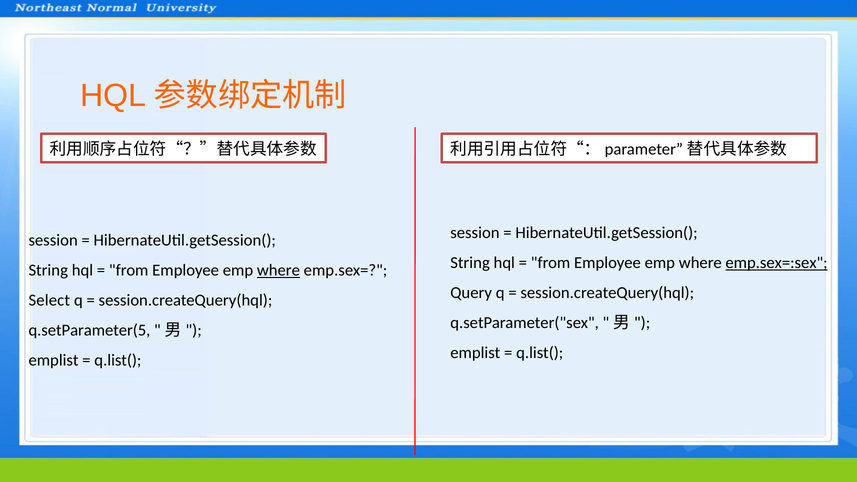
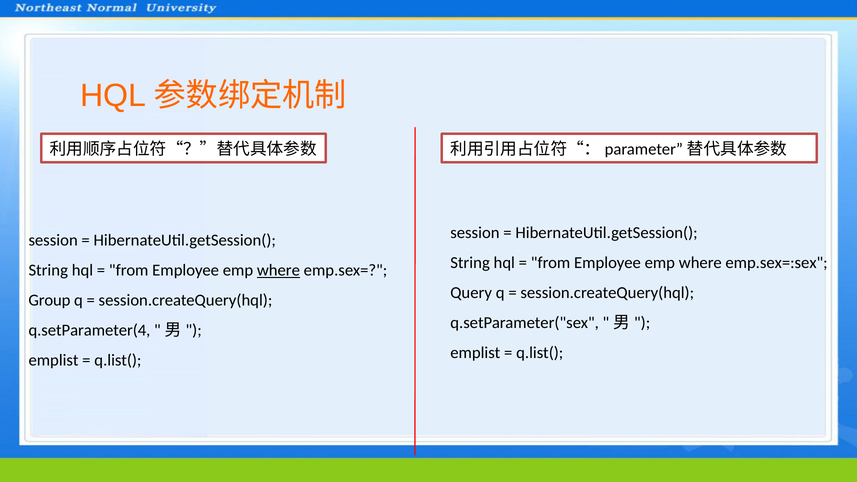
emp.sex=:sex underline: present -> none
Select: Select -> Group
q.setParameter(5: q.setParameter(5 -> q.setParameter(4
